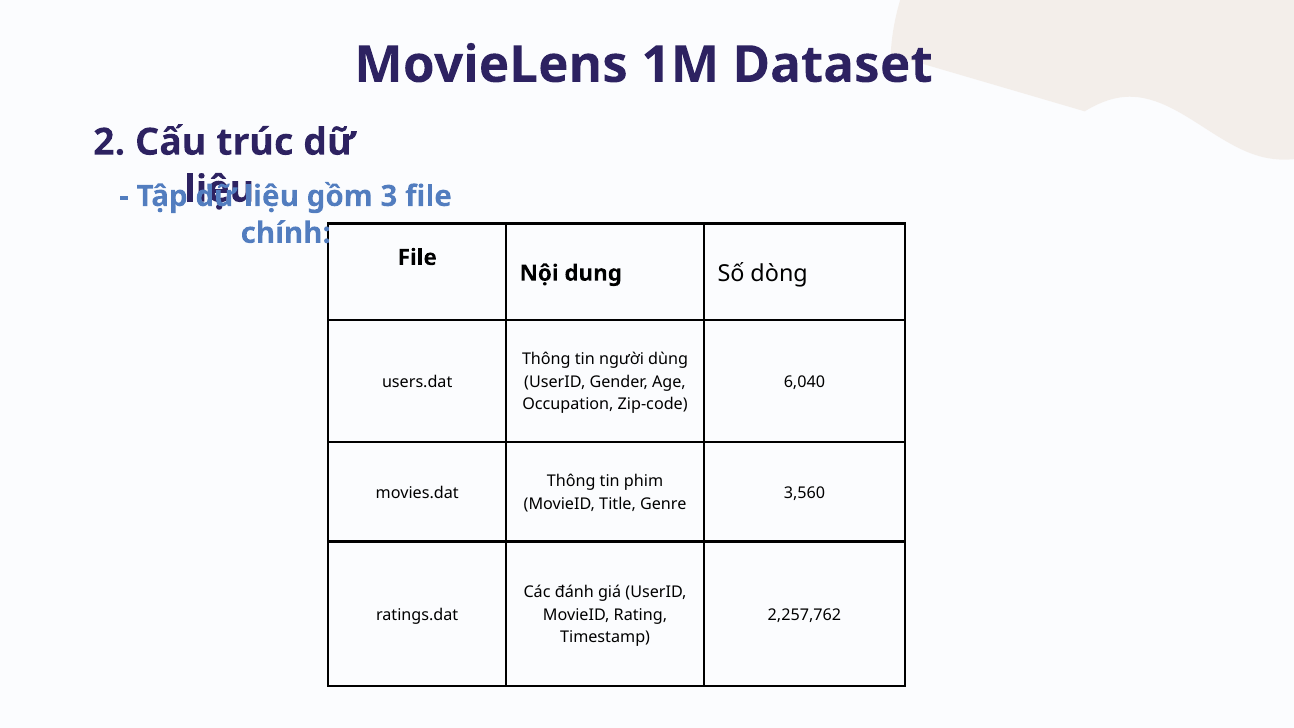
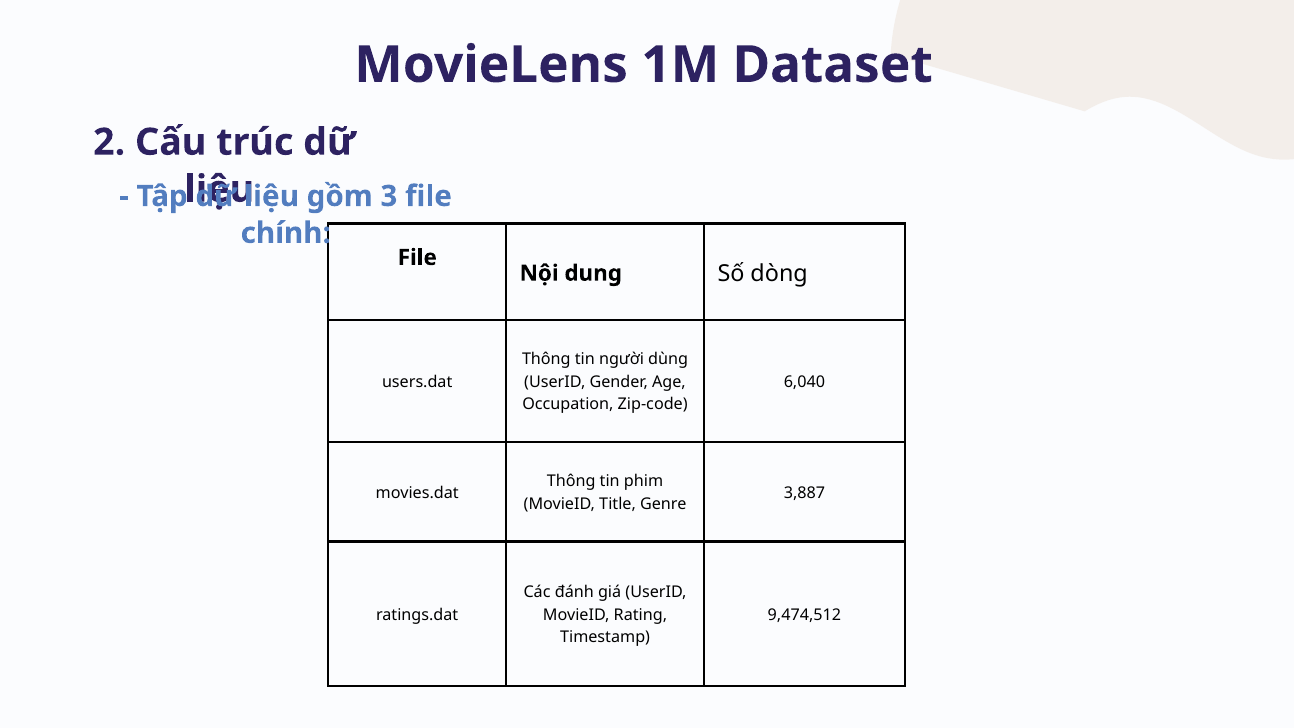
3,560: 3,560 -> 3,887
2,257,762: 2,257,762 -> 9,474,512
